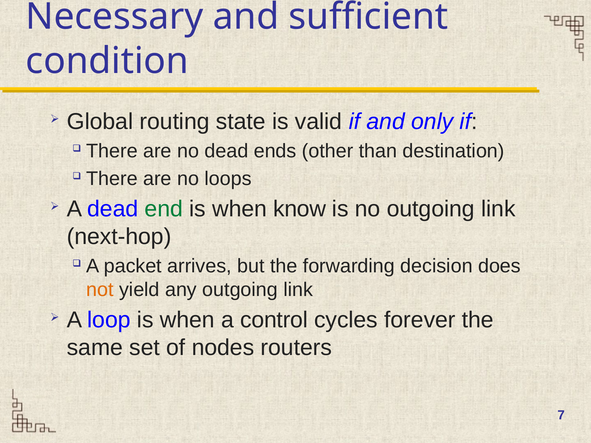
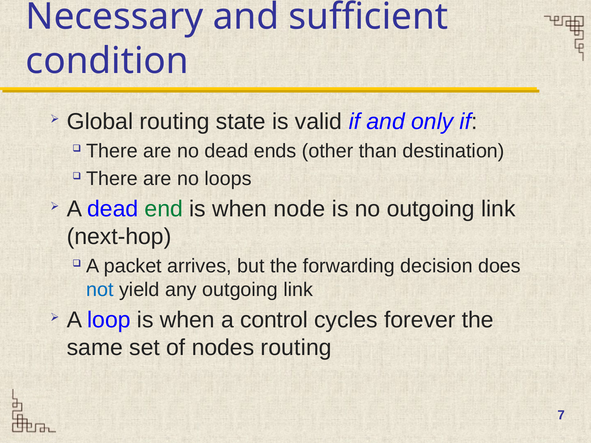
know: know -> node
not colour: orange -> blue
nodes routers: routers -> routing
